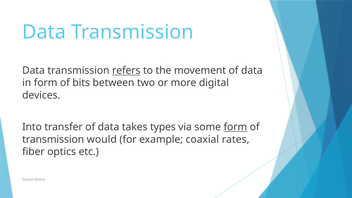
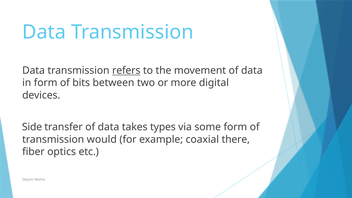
Into: Into -> Side
form at (235, 127) underline: present -> none
rates: rates -> there
